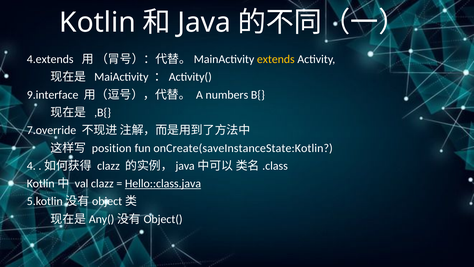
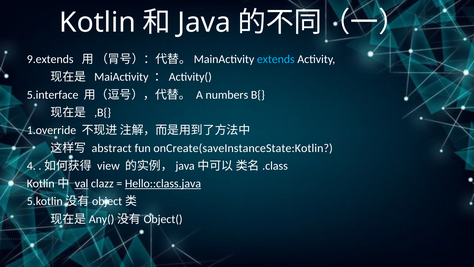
4.extends: 4.extends -> 9.extends
extends colour: yellow -> light blue
9.interface: 9.interface -> 5.interface
7.override: 7.override -> 1.override
position: position -> abstract
clazz at (108, 166): clazz -> view
val underline: none -> present
